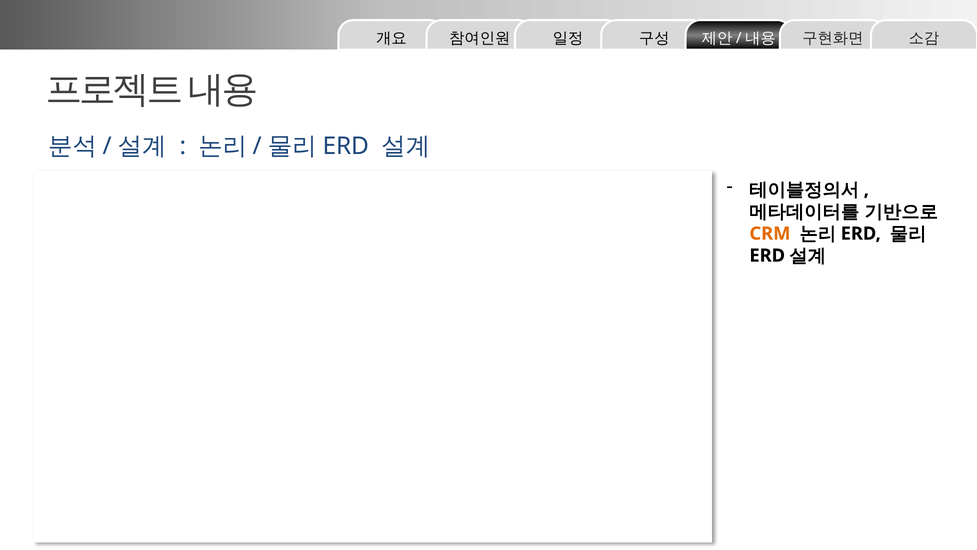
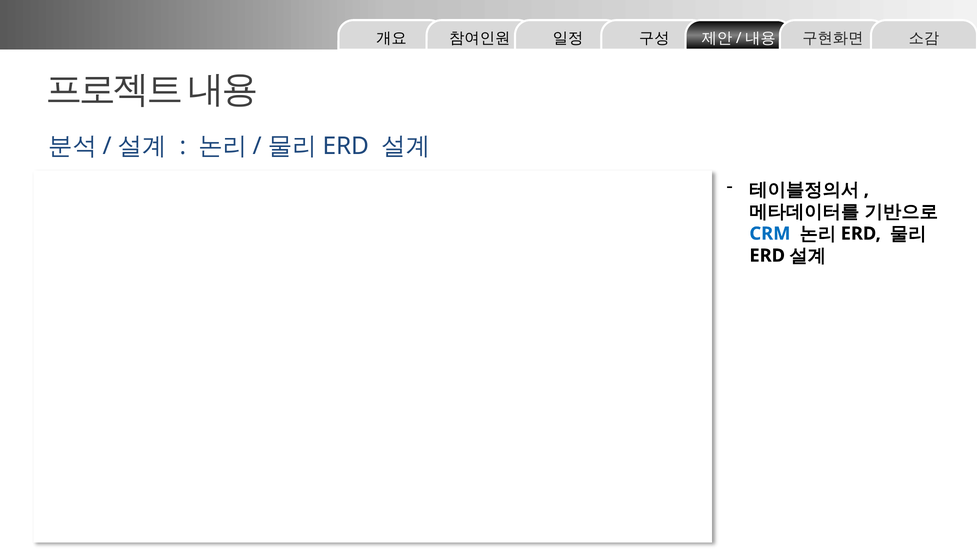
CRM colour: orange -> blue
